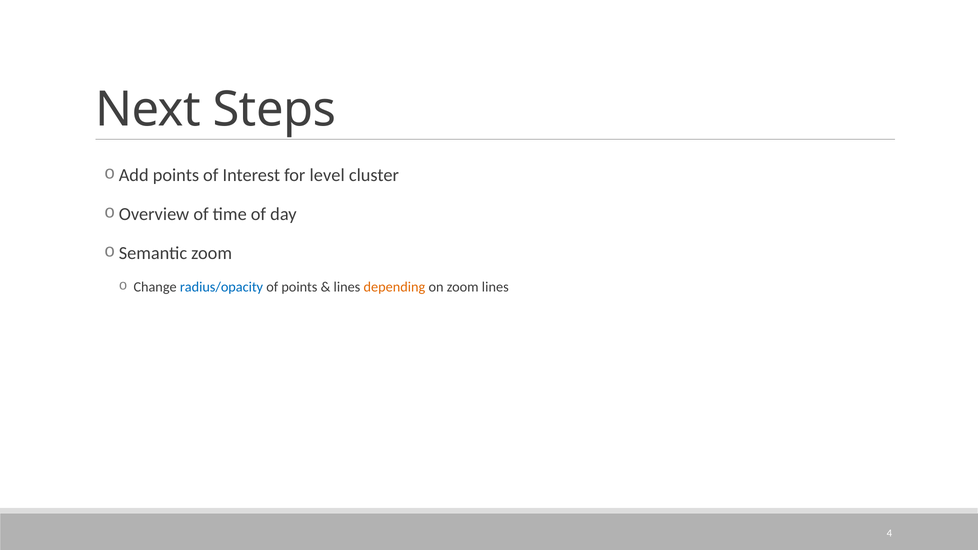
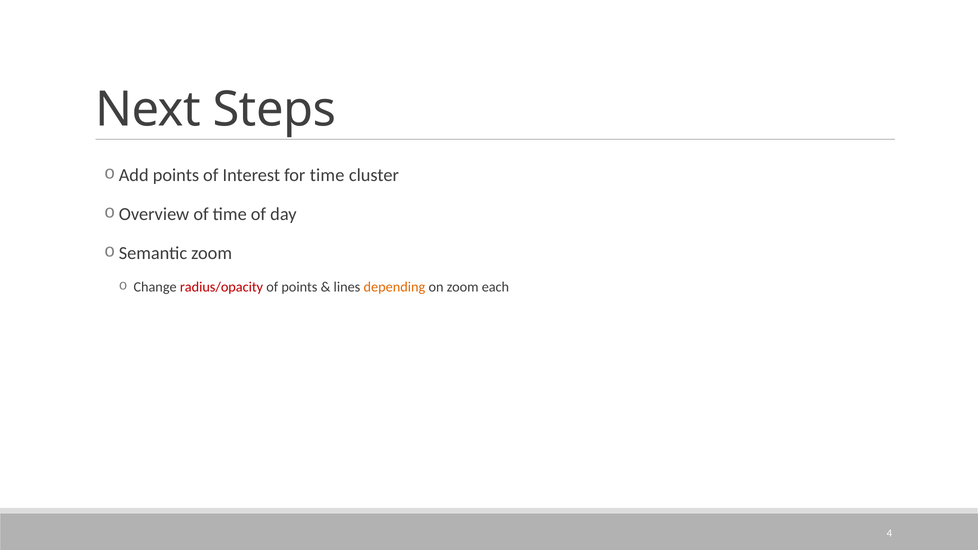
for level: level -> time
radius/opacity colour: blue -> red
zoom lines: lines -> each
